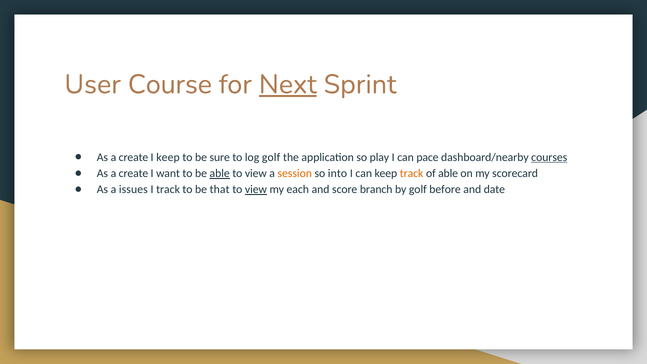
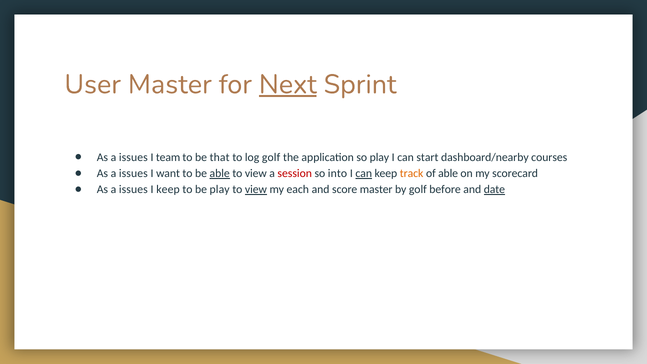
User Course: Course -> Master
create at (133, 157): create -> issues
I keep: keep -> team
sure: sure -> that
pace: pace -> start
courses underline: present -> none
create at (133, 173): create -> issues
session colour: orange -> red
can at (364, 173) underline: none -> present
I track: track -> keep
be that: that -> play
score branch: branch -> master
date underline: none -> present
